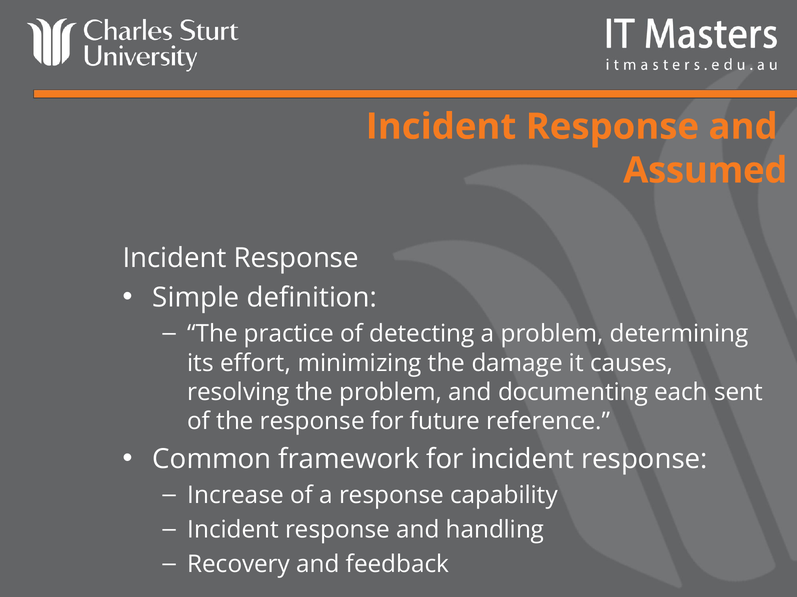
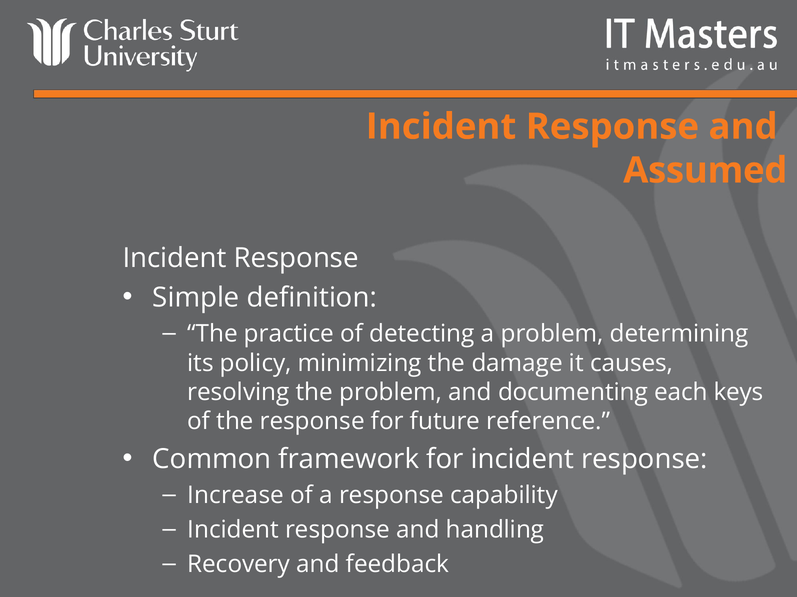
effort: effort -> policy
sent: sent -> keys
